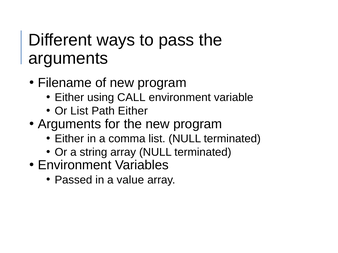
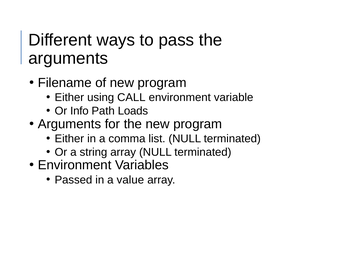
Or List: List -> Info
Path Either: Either -> Loads
